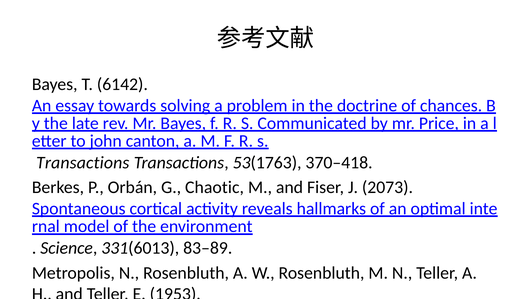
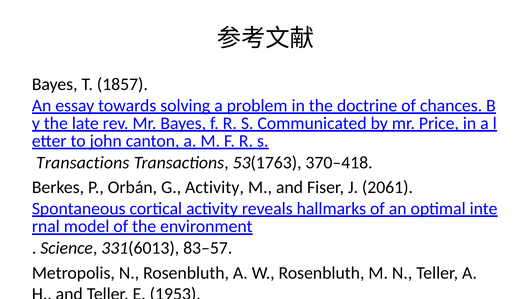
6142: 6142 -> 1857
G Chaotic: Chaotic -> Activity
2073: 2073 -> 2061
83–89: 83–89 -> 83–57
